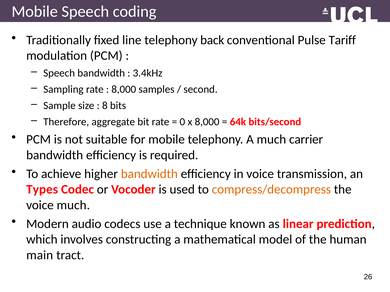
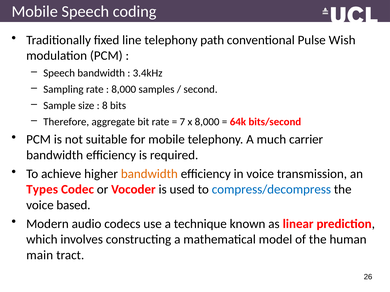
back: back -> path
Tariff: Tariff -> Wish
0: 0 -> 7
compress/decompress colour: orange -> blue
voice much: much -> based
